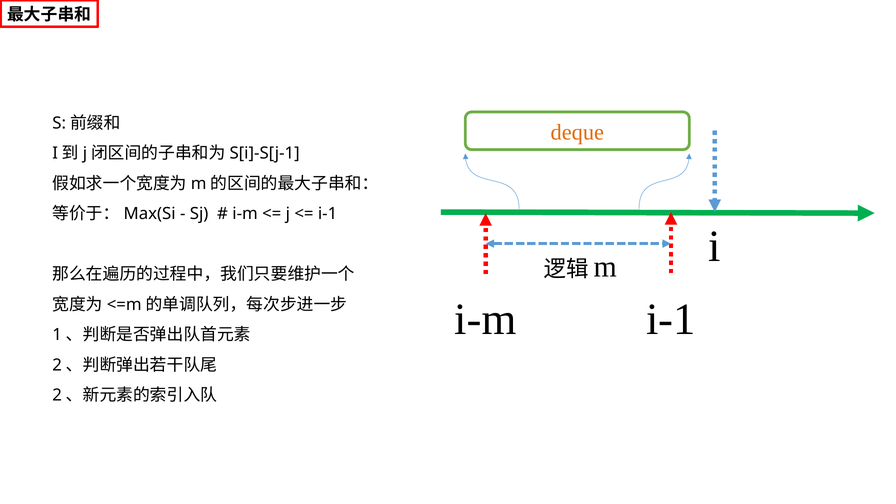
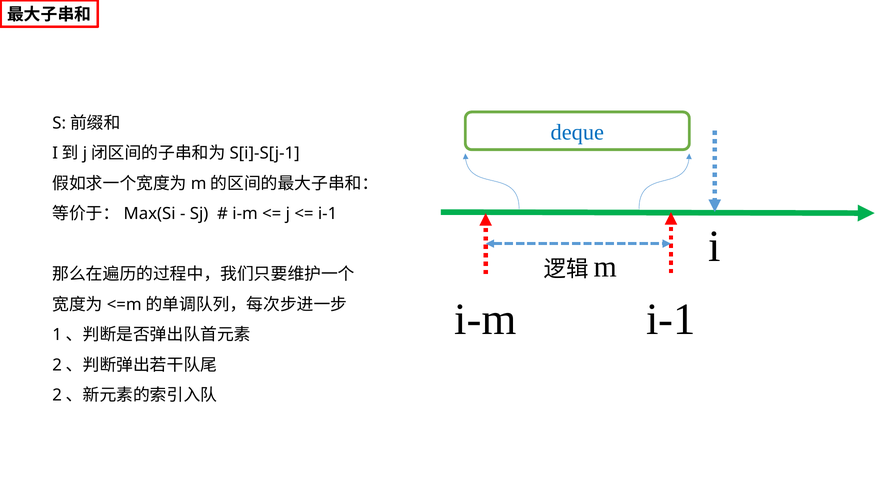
deque colour: orange -> blue
